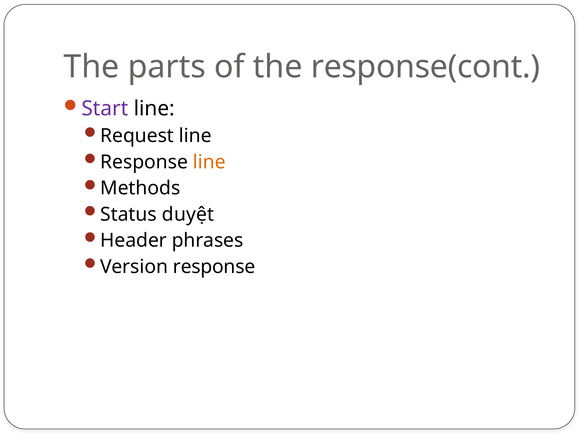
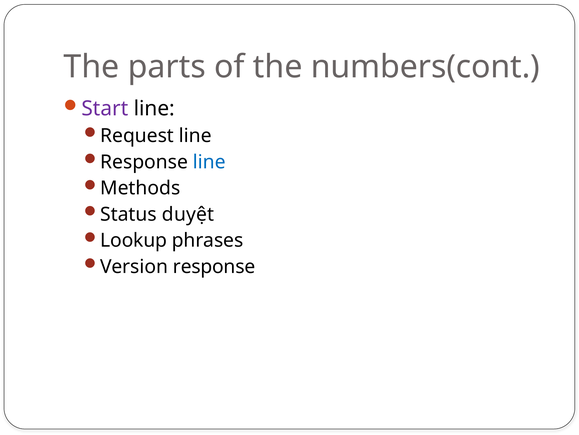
response(cont: response(cont -> numbers(cont
line at (209, 162) colour: orange -> blue
Header: Header -> Lookup
